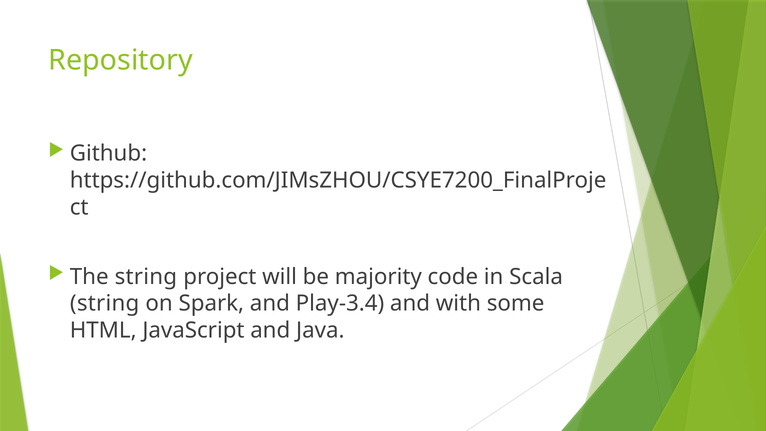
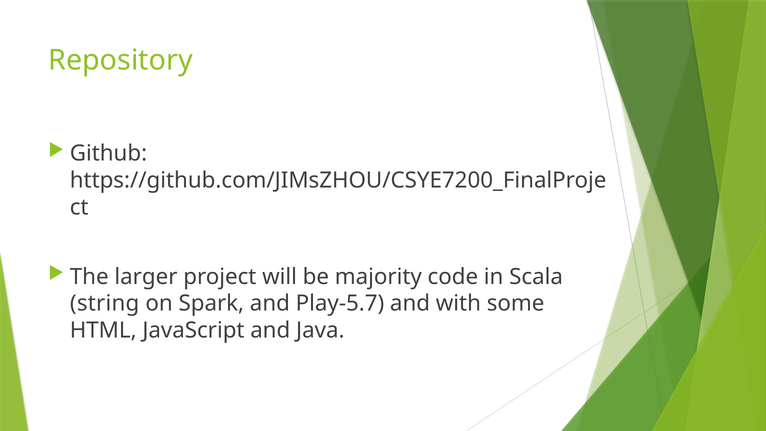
The string: string -> larger
Play-3.4: Play-3.4 -> Play-5.7
